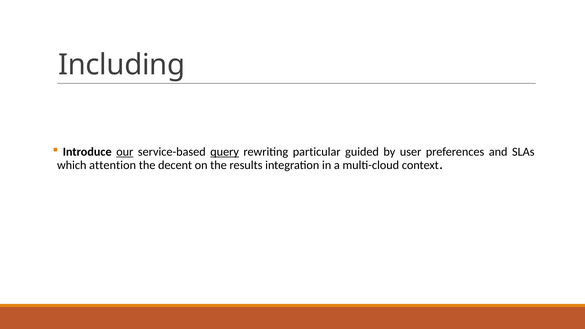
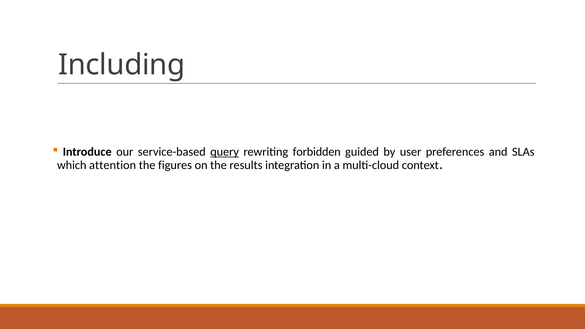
our underline: present -> none
particular: particular -> forbidden
decent: decent -> figures
